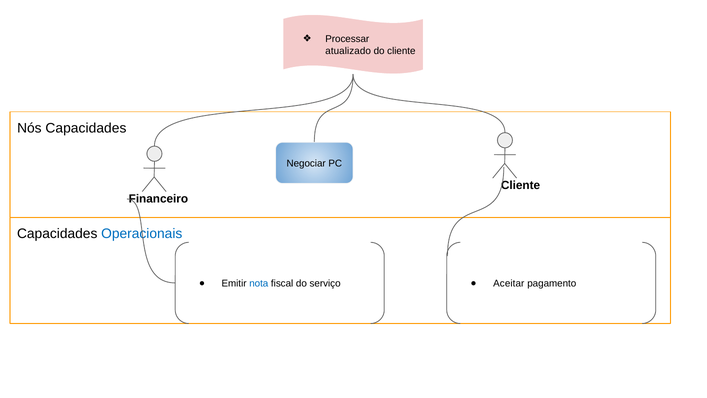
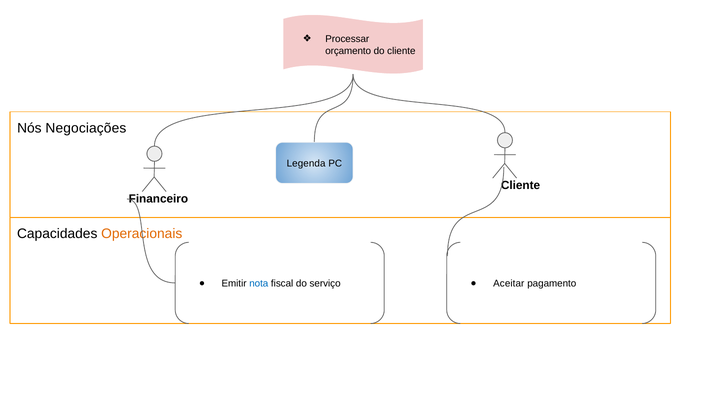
atualizado: atualizado -> orçamento
Nós Capacidades: Capacidades -> Negociações
Negociar: Negociar -> Legenda
Operacionais colour: blue -> orange
